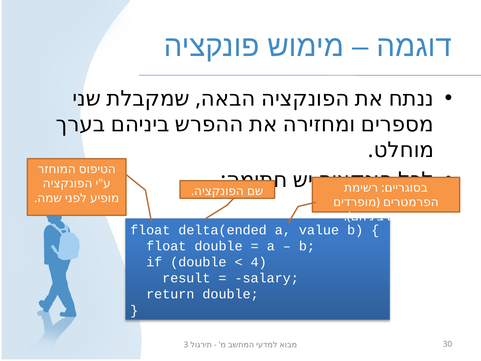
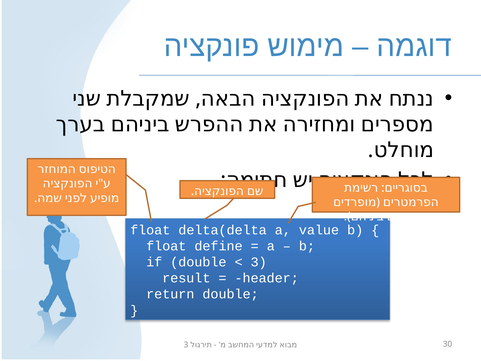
delta(ended: delta(ended -> delta(delta
float double: double -> define
4 at (259, 262): 4 -> 3
salary: salary -> header
